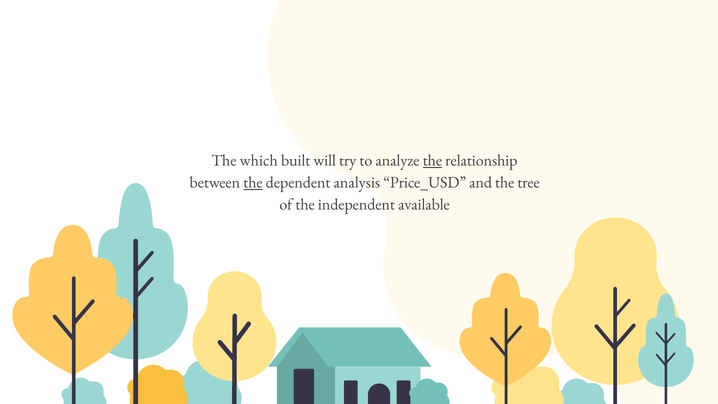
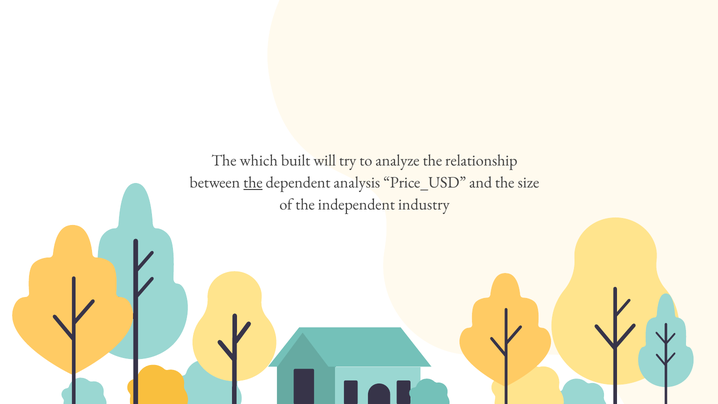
the at (432, 161) underline: present -> none
tree: tree -> size
available: available -> industry
